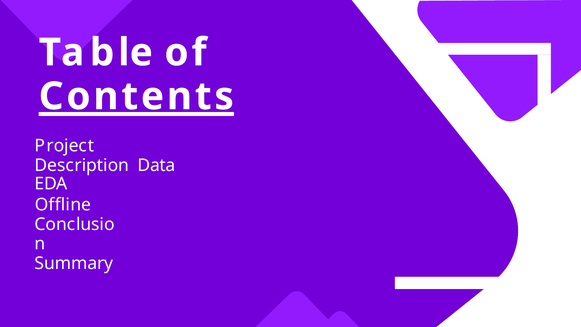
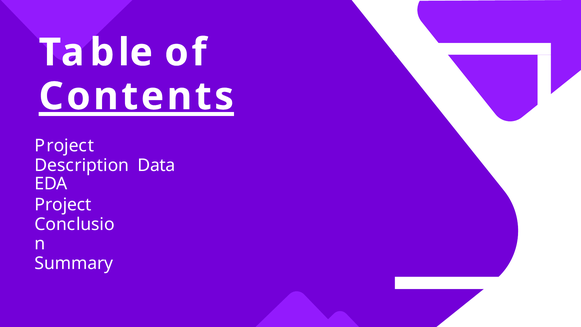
Offline at (63, 204): Offline -> Project
